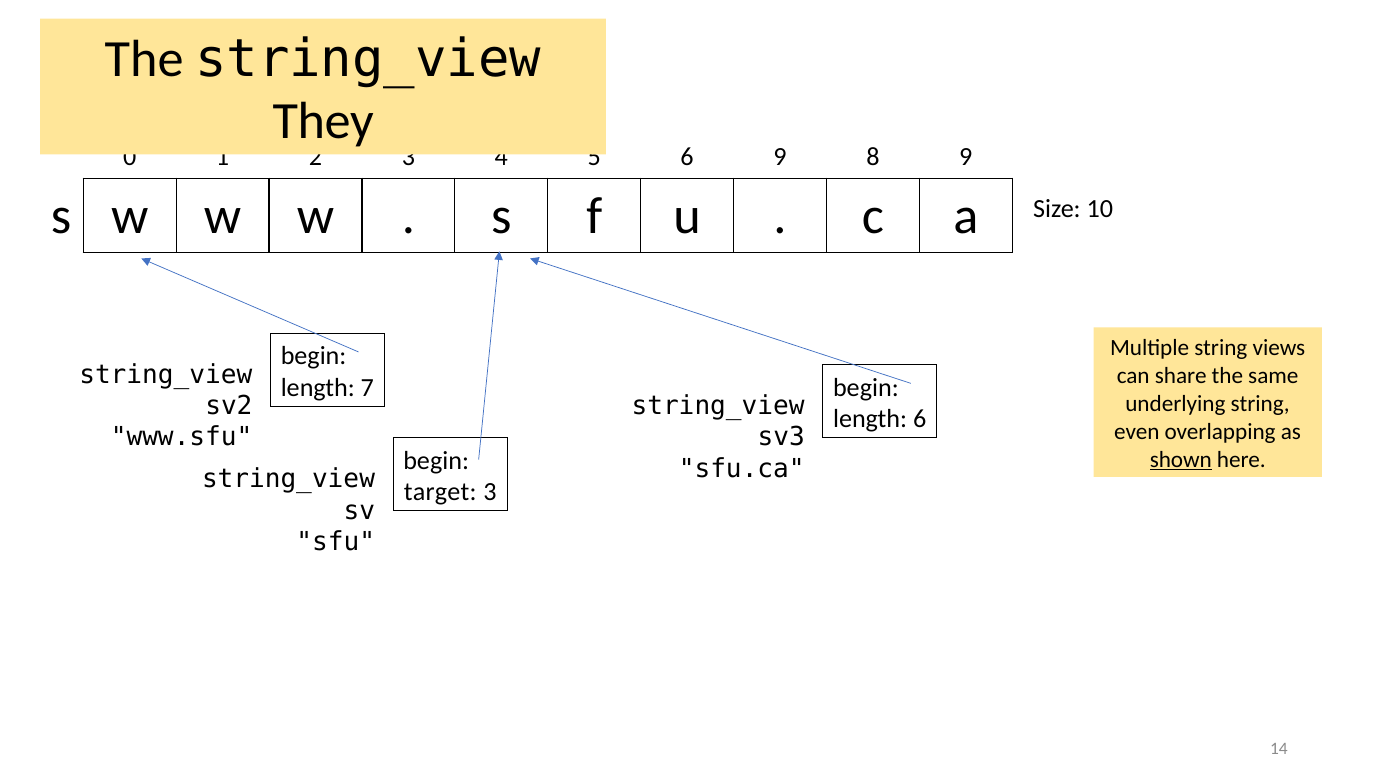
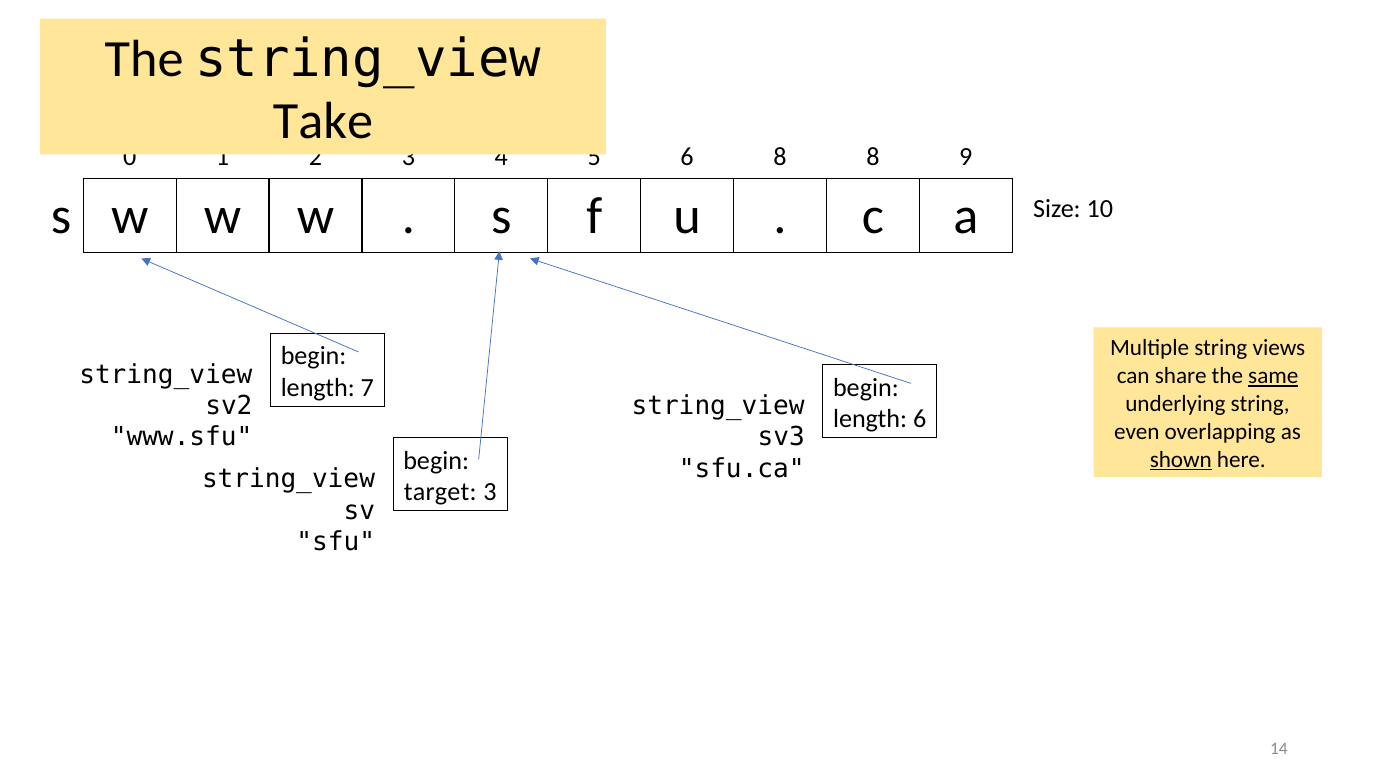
They: They -> Take
6 9: 9 -> 8
same underline: none -> present
